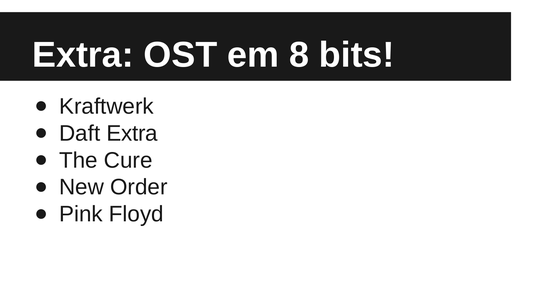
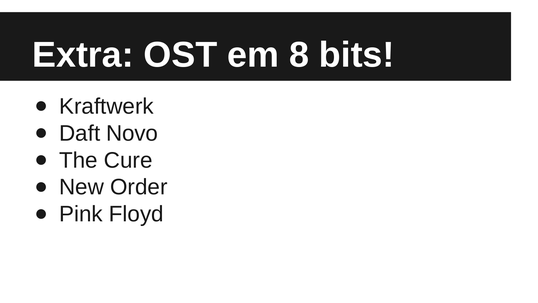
Daft Extra: Extra -> Novo
